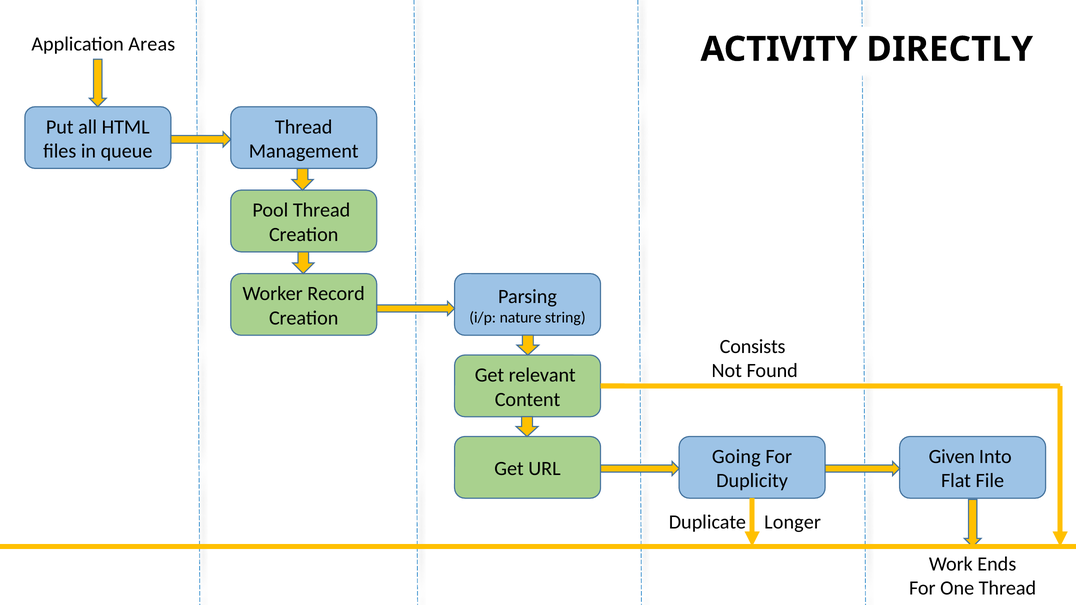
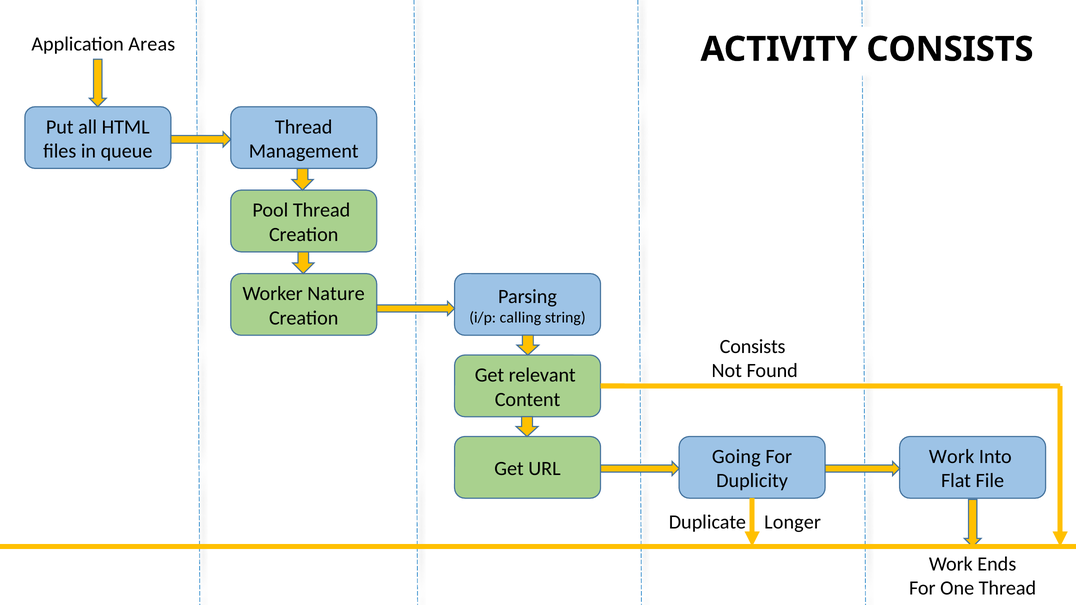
ACTIVITY DIRECTLY: DIRECTLY -> CONSISTS
Record: Record -> Nature
nature: nature -> calling
Given at (952, 457): Given -> Work
